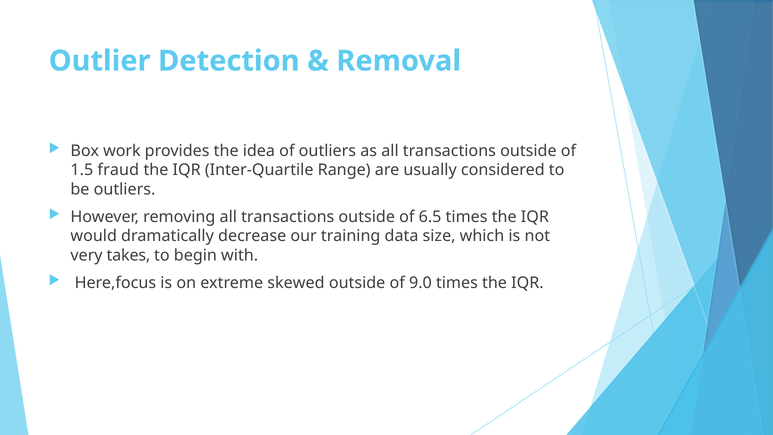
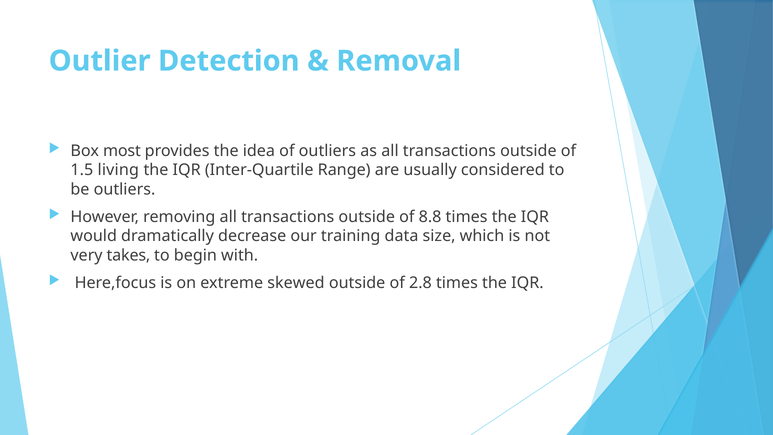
work: work -> most
fraud: fraud -> living
6.5: 6.5 -> 8.8
9.0: 9.0 -> 2.8
